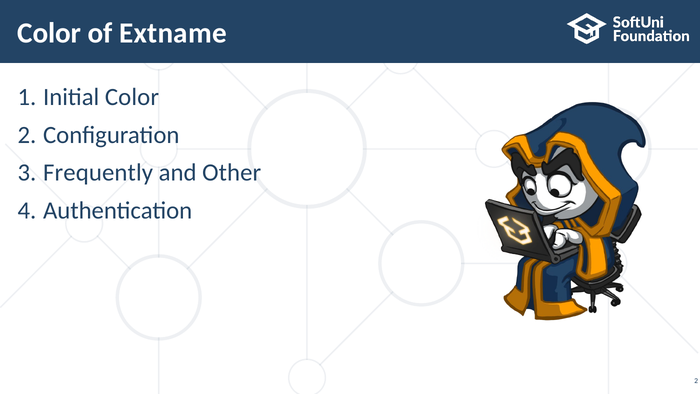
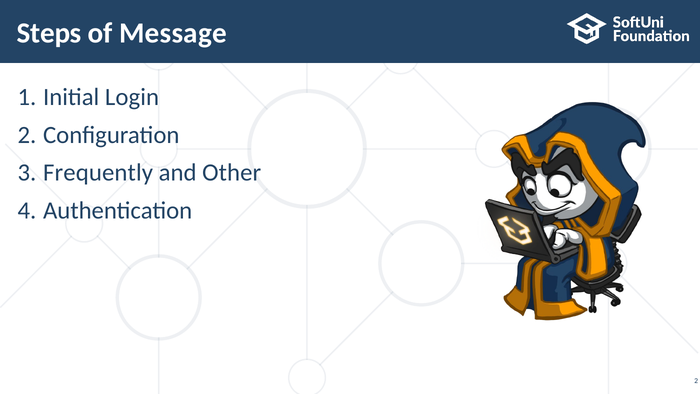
Color at (49, 33): Color -> Steps
Extname: Extname -> Message
Initial Color: Color -> Login
